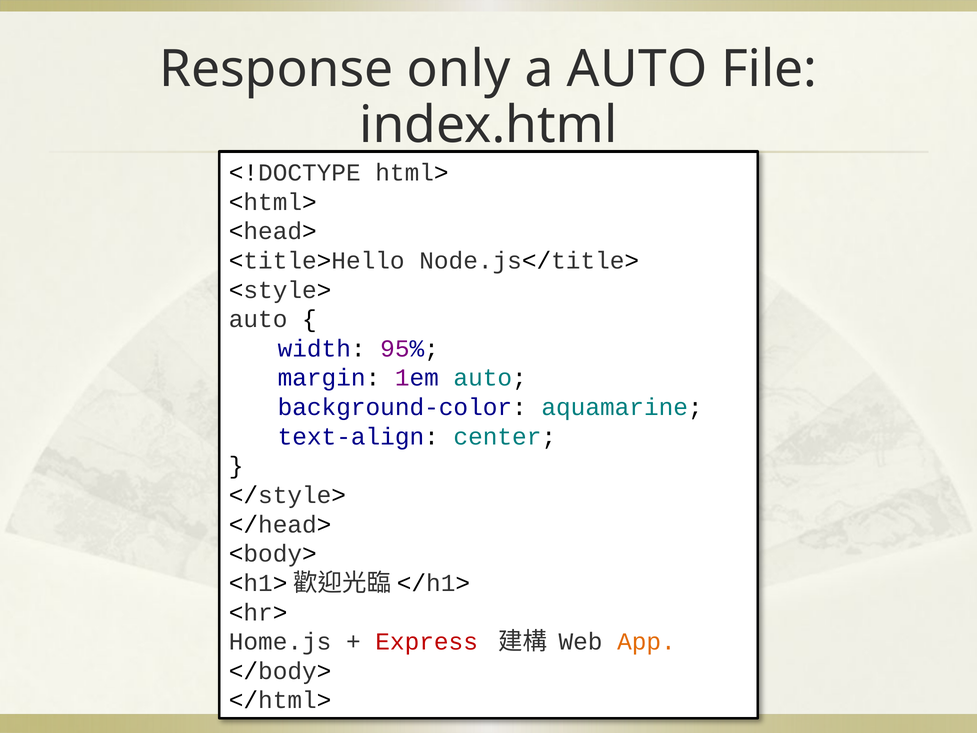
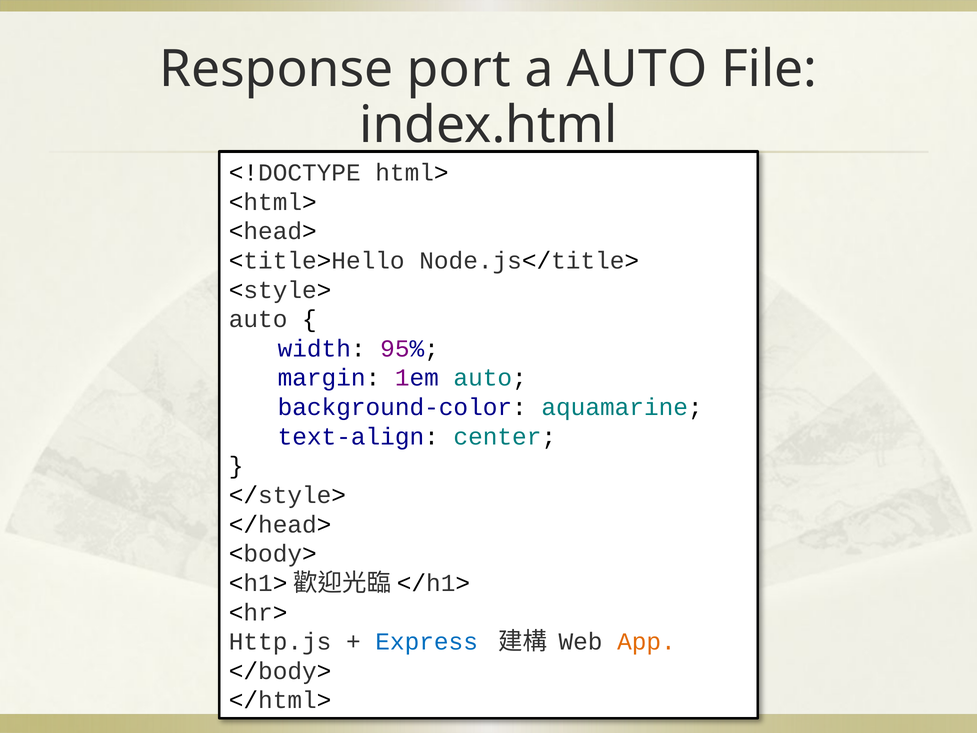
only: only -> port
Home.js: Home.js -> Http.js
Express colour: red -> blue
